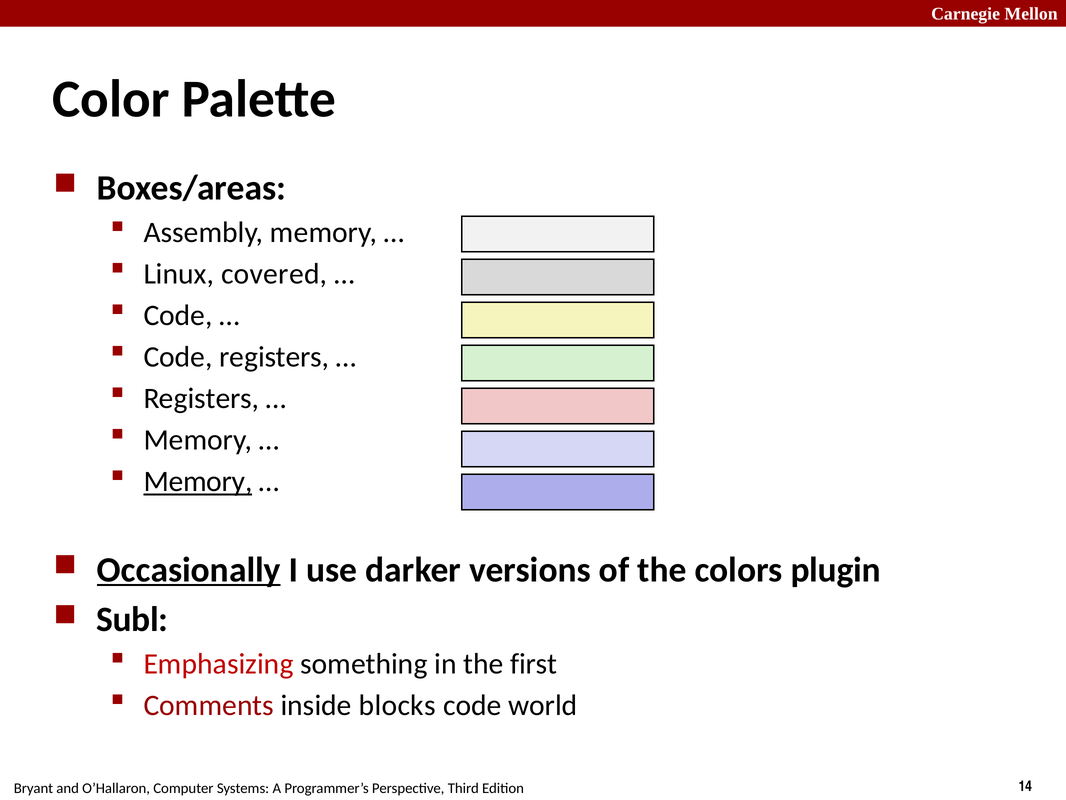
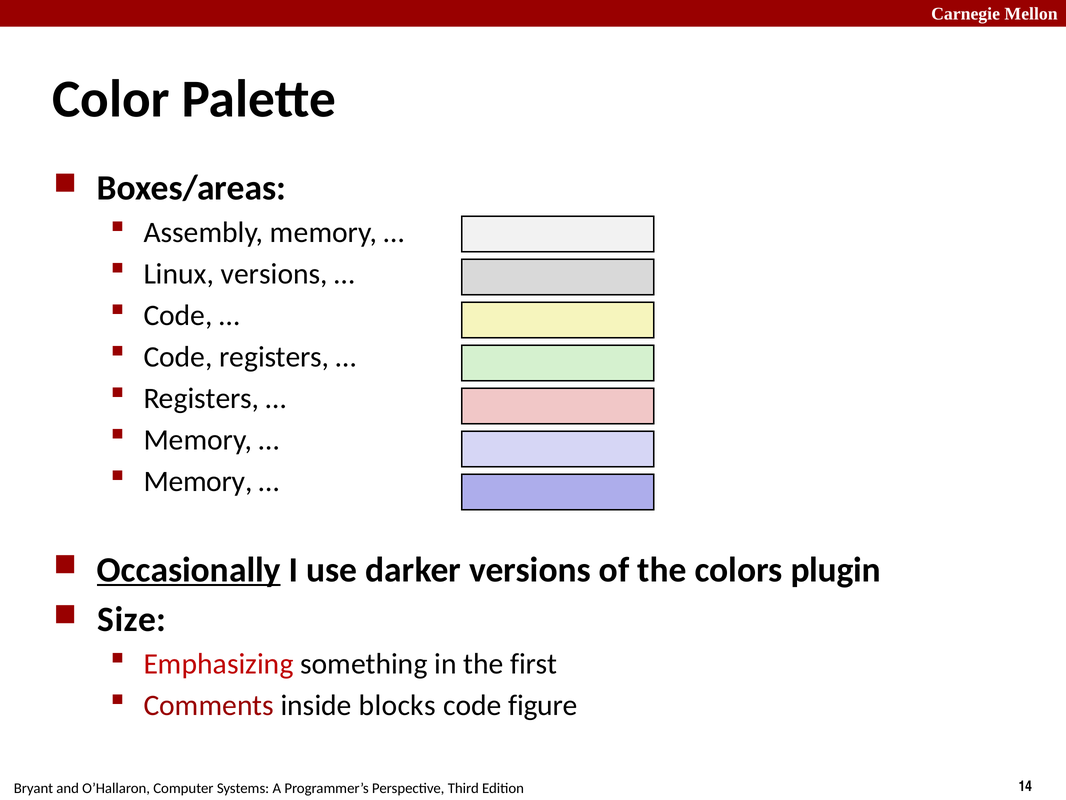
Linux covered: covered -> versions
Memory at (198, 481) underline: present -> none
Subl: Subl -> Size
world: world -> figure
